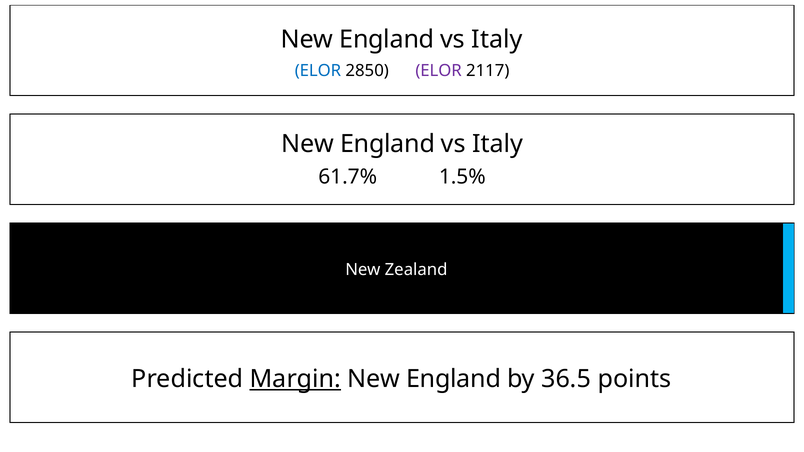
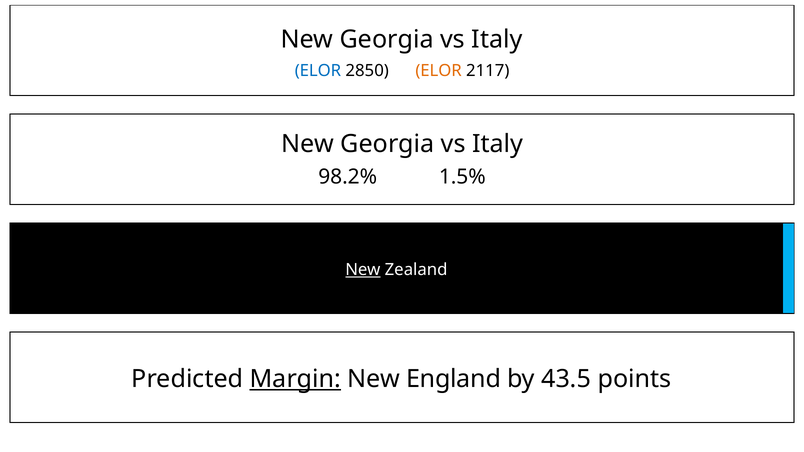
England at (387, 40): England -> Georgia
ELOR at (439, 71) colour: purple -> orange
England at (388, 144): England -> Georgia
61.7%: 61.7% -> 98.2%
New at (363, 270) underline: none -> present
36.5: 36.5 -> 43.5
